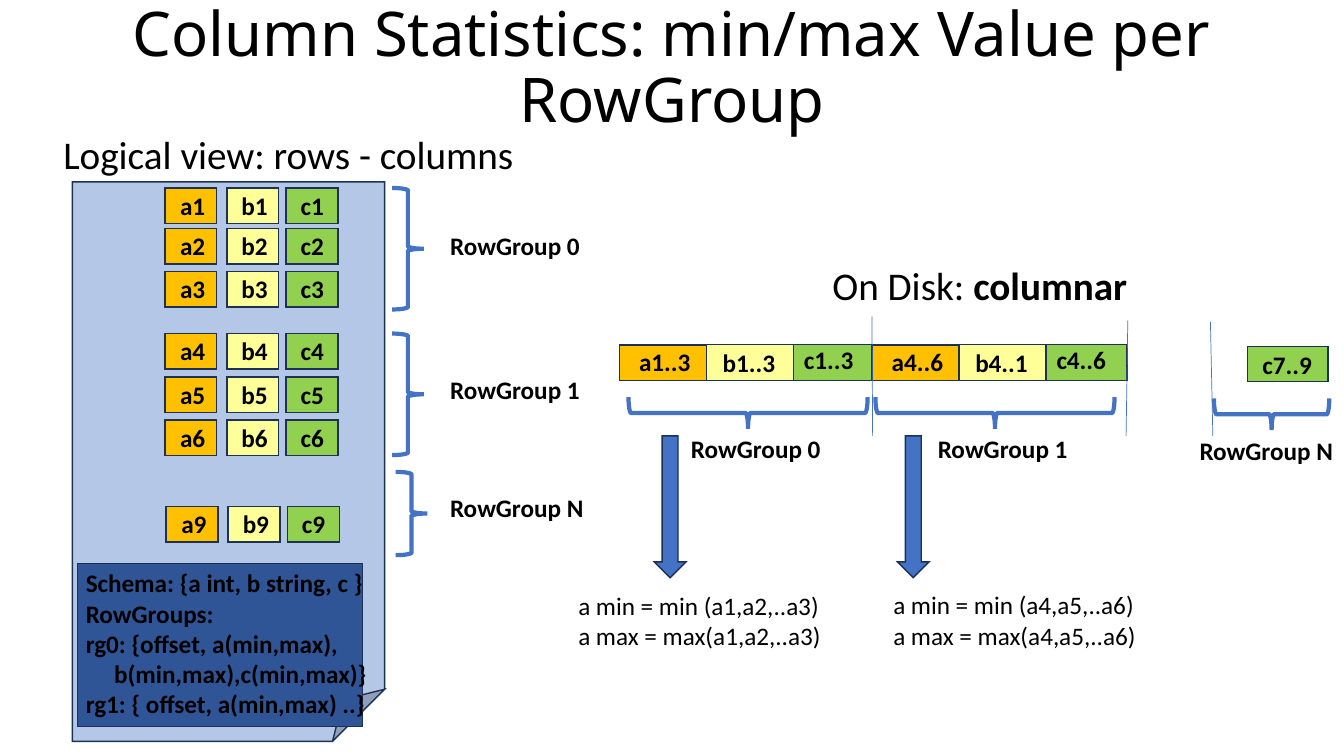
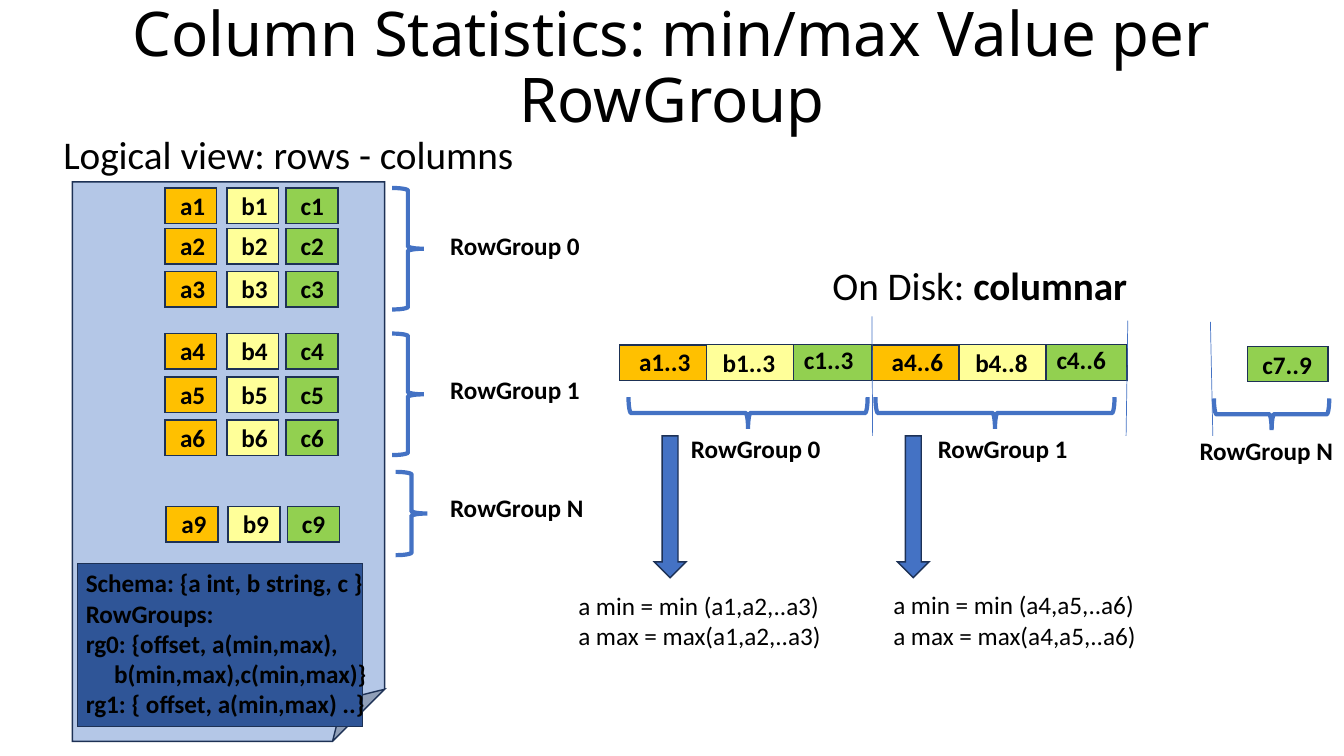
b4..1: b4..1 -> b4..8
